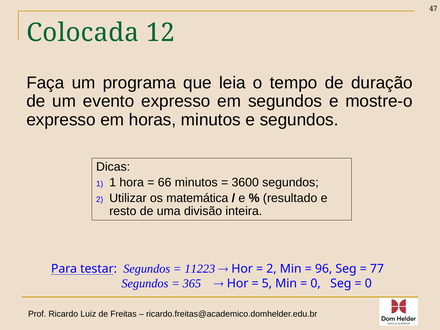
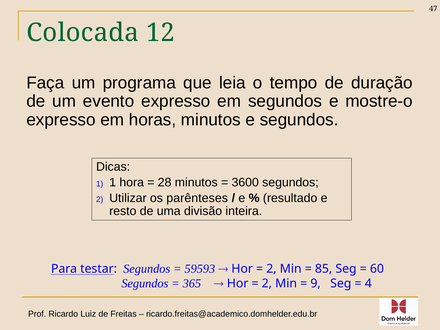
66: 66 -> 28
matemática: matemática -> parênteses
11223: 11223 -> 59593
96: 96 -> 85
77: 77 -> 60
5 at (267, 284): 5 -> 2
0 at (316, 284): 0 -> 9
0 at (368, 284): 0 -> 4
